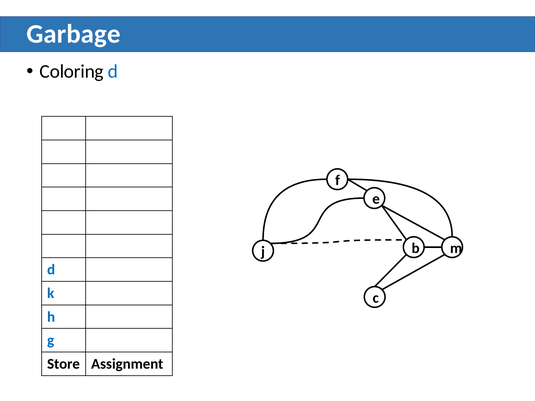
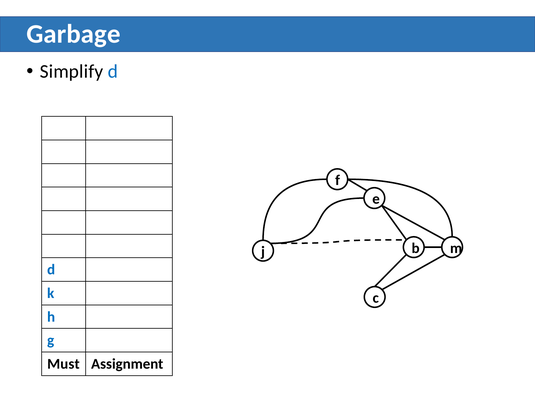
Coloring: Coloring -> Simplify
Store: Store -> Must
